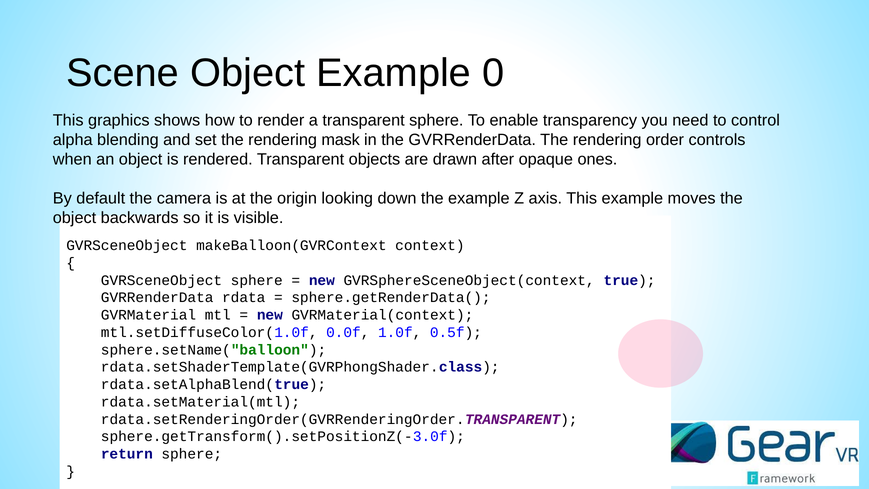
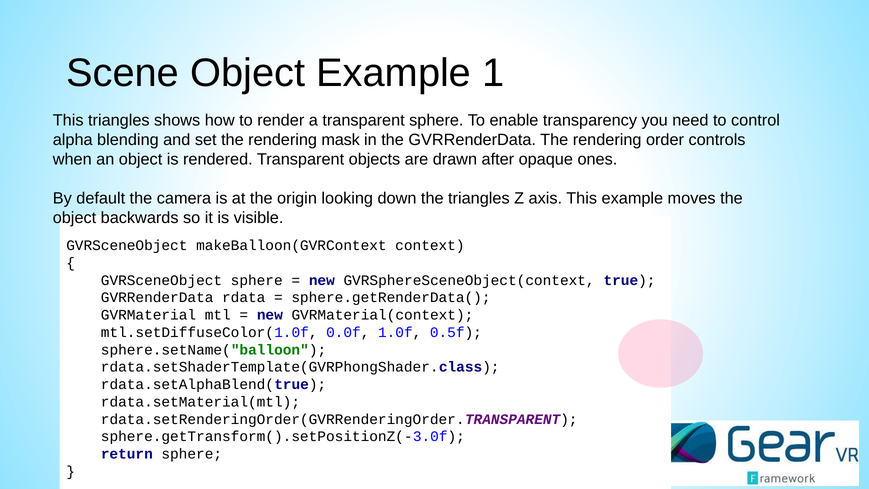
0: 0 -> 1
This graphics: graphics -> triangles
the example: example -> triangles
